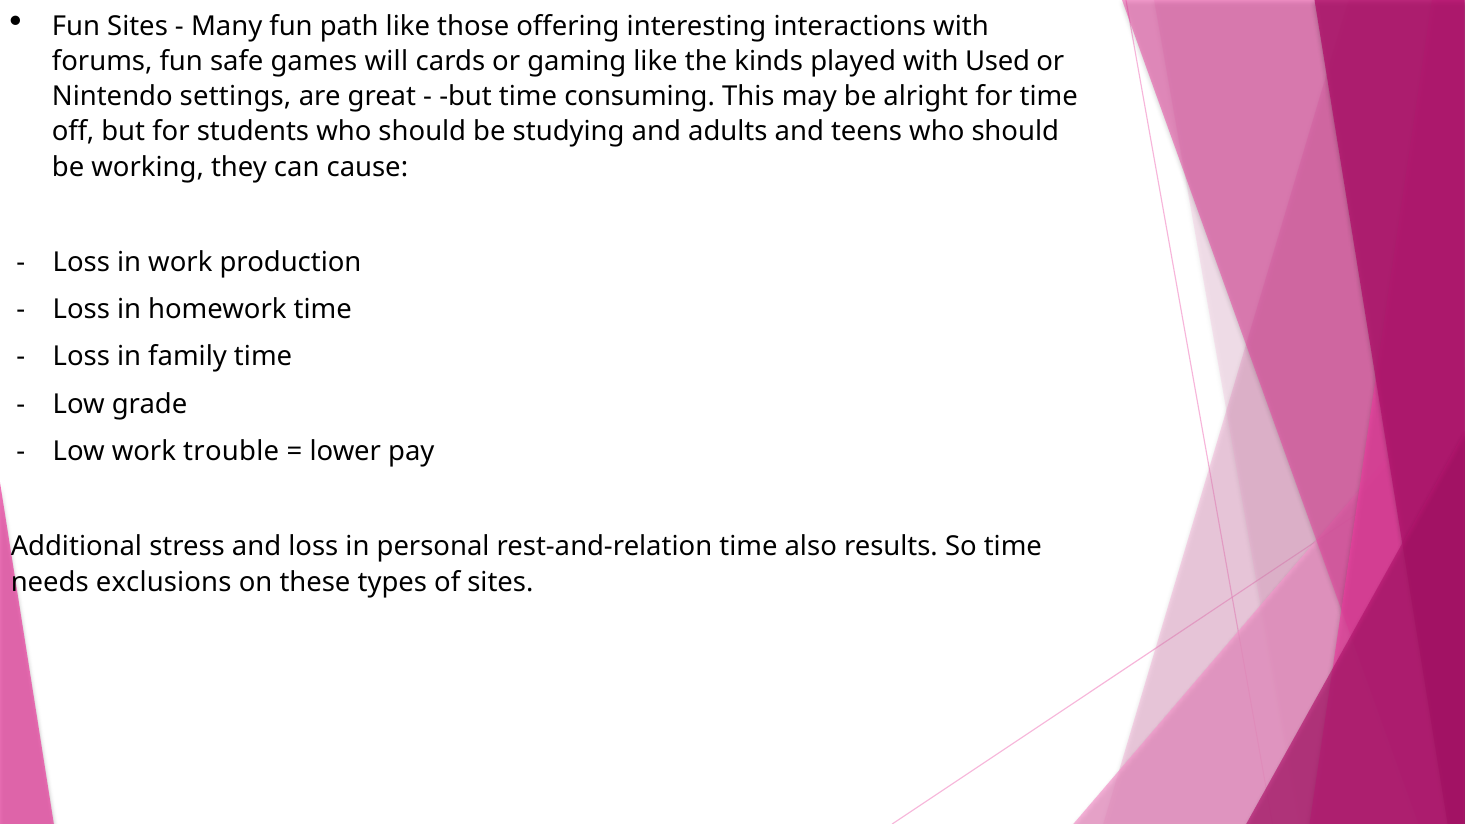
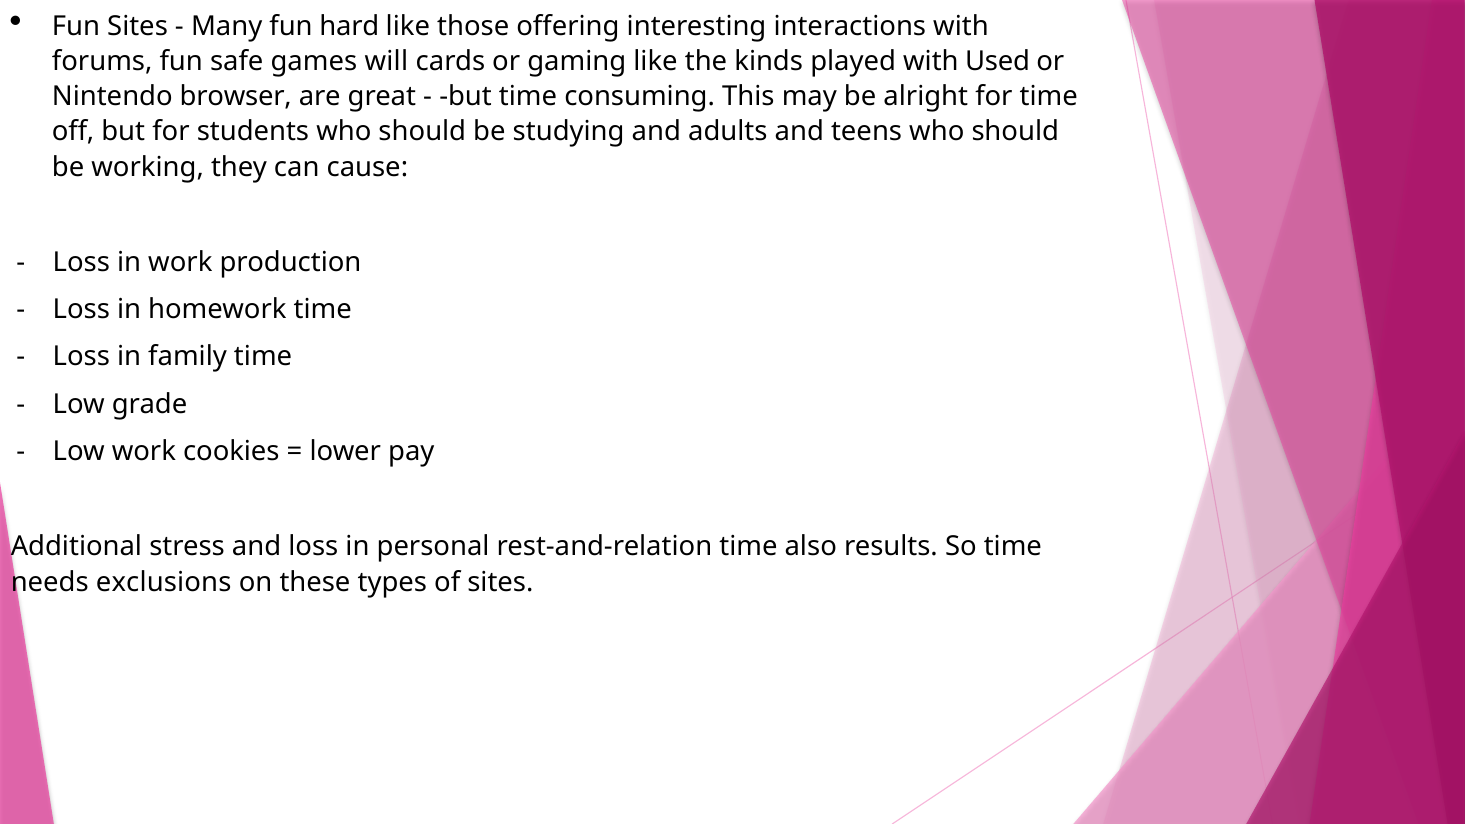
path: path -> hard
settings: settings -> browser
trouble: trouble -> cookies
